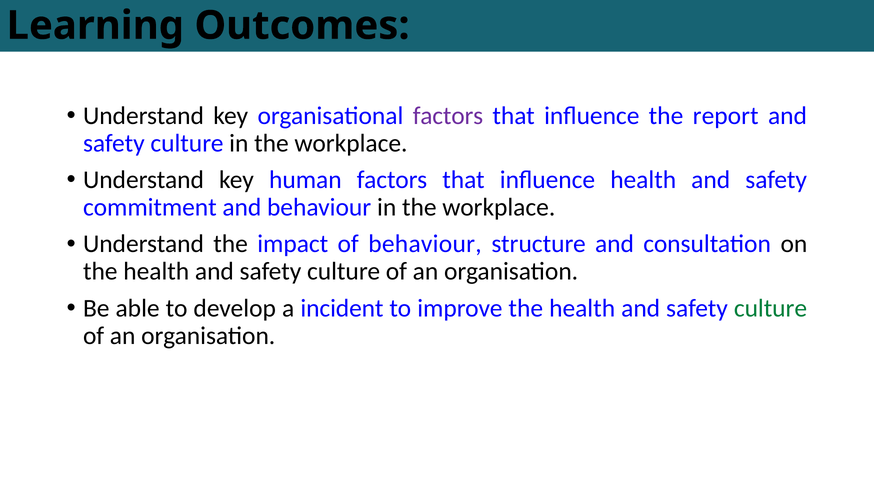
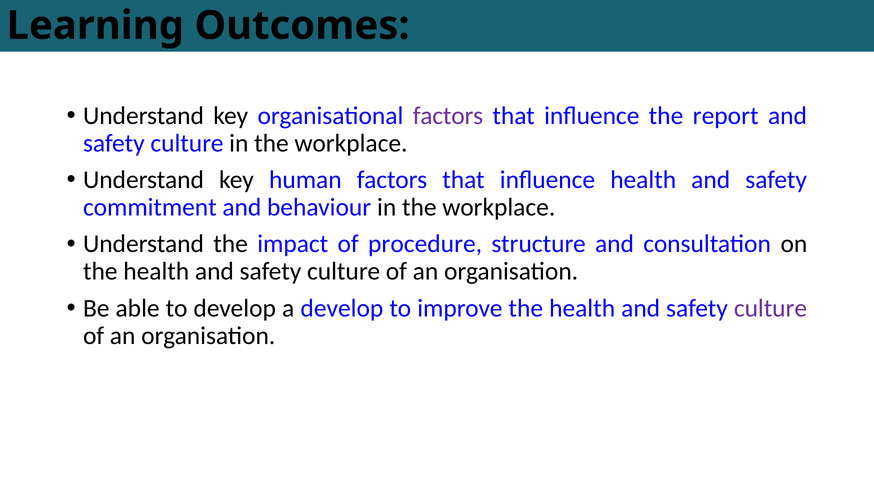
of behaviour: behaviour -> procedure
a incident: incident -> develop
culture at (771, 308) colour: green -> purple
